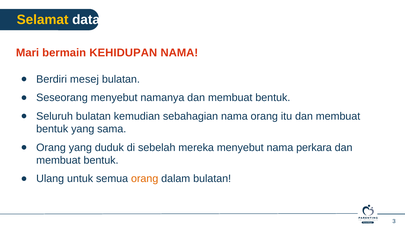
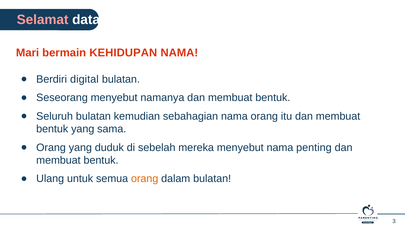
Selamat colour: yellow -> pink
mesej: mesej -> digital
perkara: perkara -> penting
